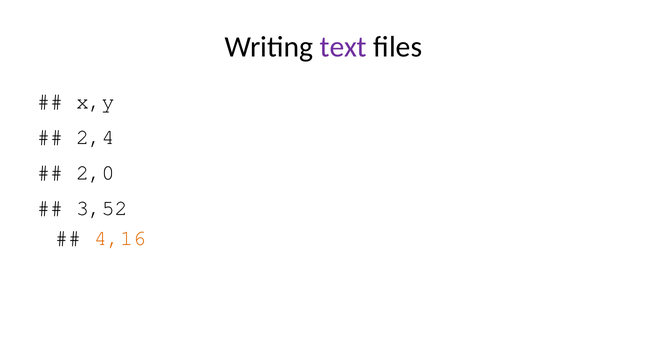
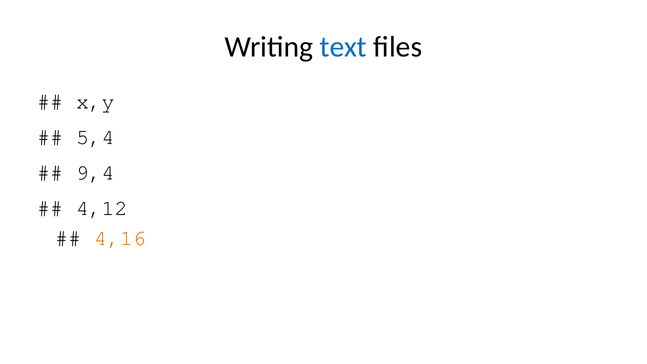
text colour: purple -> blue
2,4: 2,4 -> 5,4
2,0: 2,0 -> 9,4
3,52: 3,52 -> 4,12
